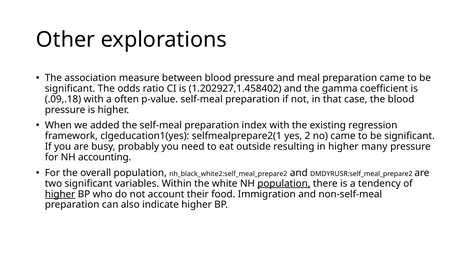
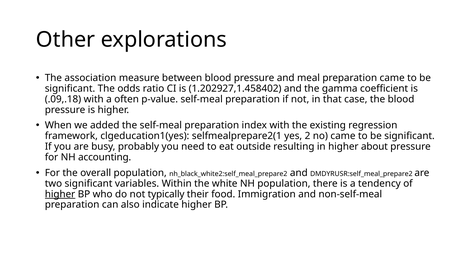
many: many -> about
population at (284, 183) underline: present -> none
account: account -> typically
